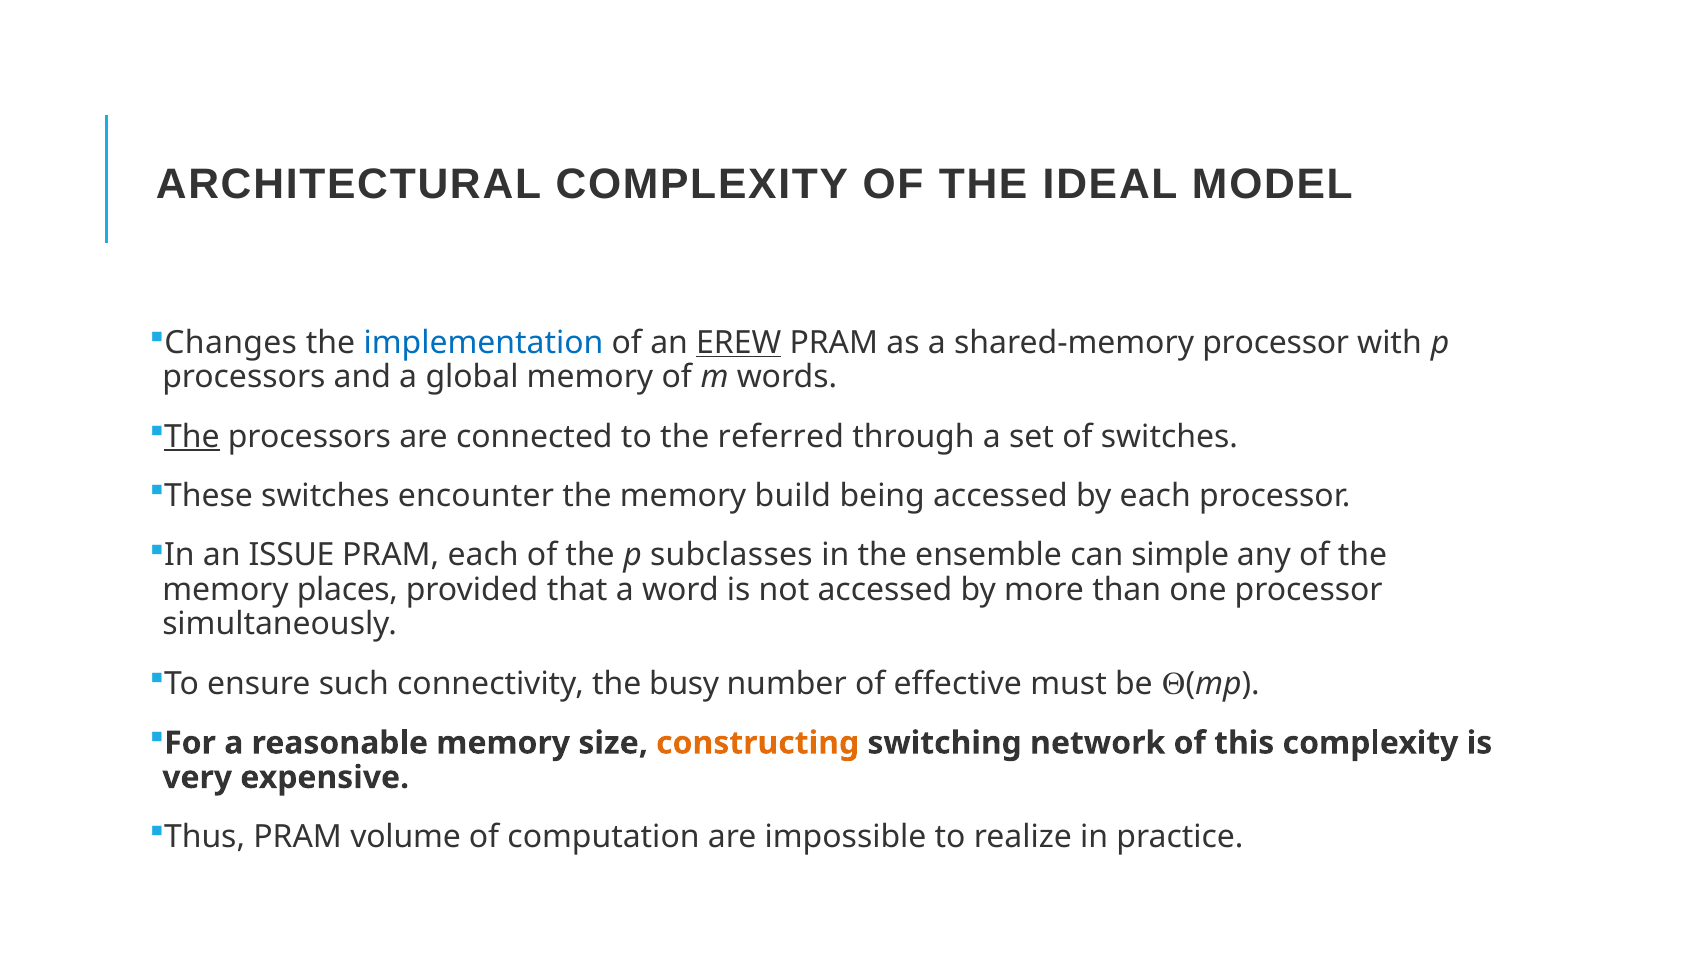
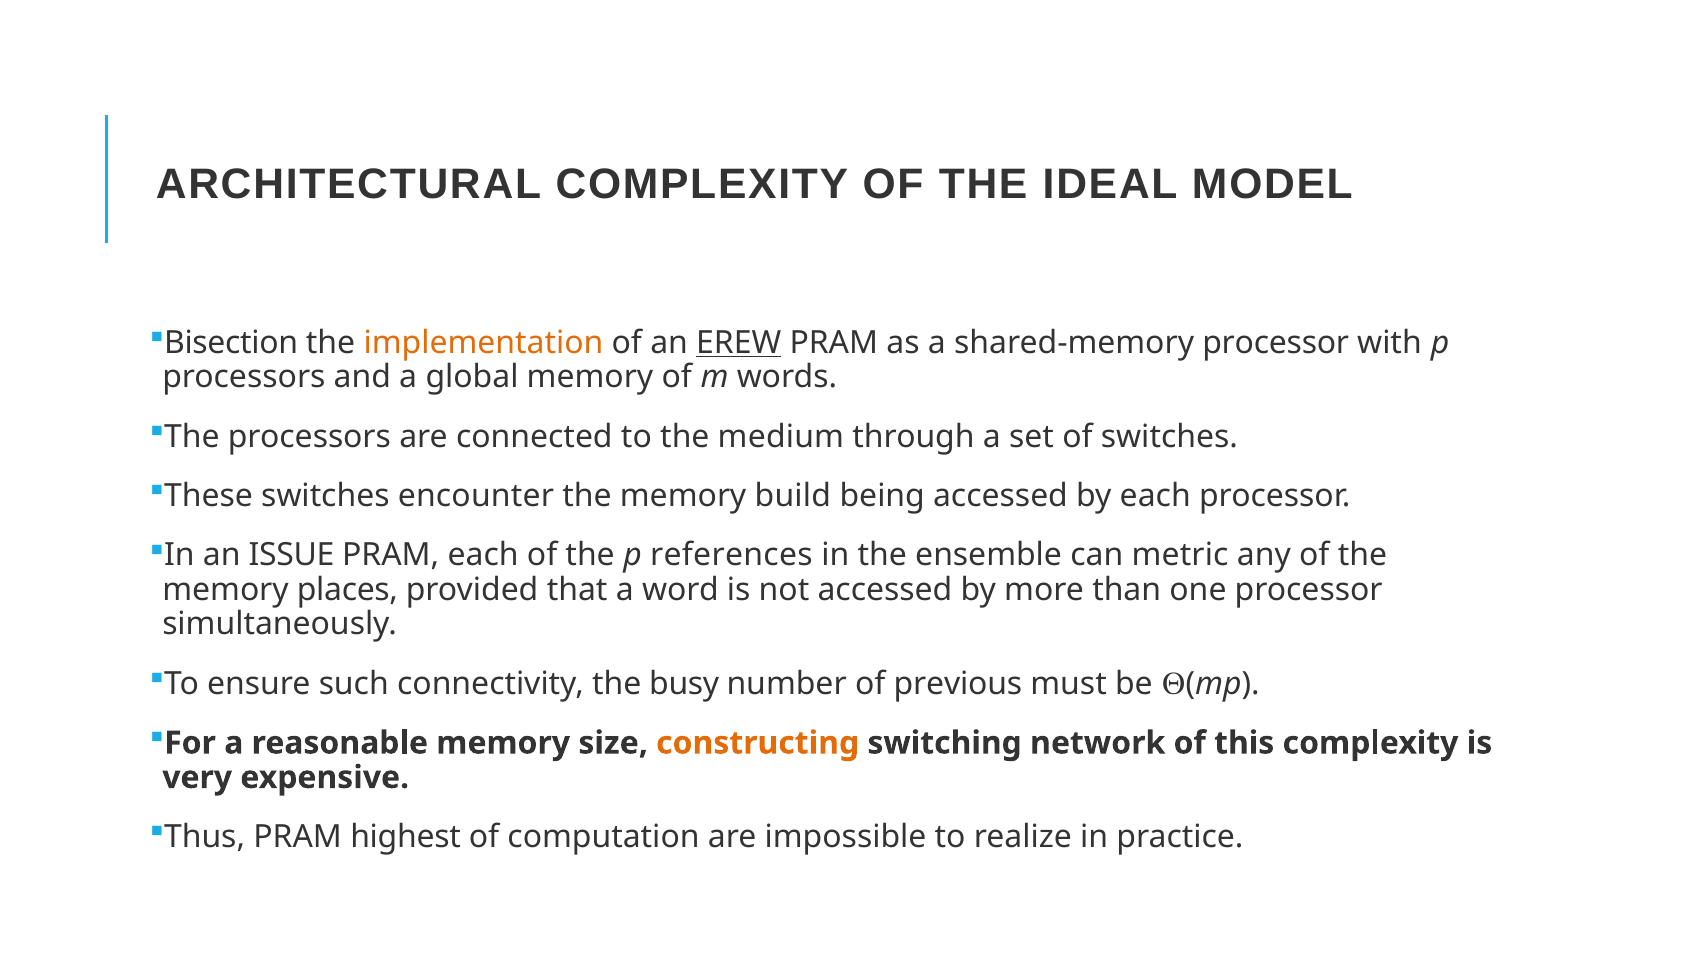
Changes: Changes -> Bisection
implementation colour: blue -> orange
The at (192, 437) underline: present -> none
referred: referred -> medium
subclasses: subclasses -> references
simple: simple -> metric
effective: effective -> previous
volume: volume -> highest
